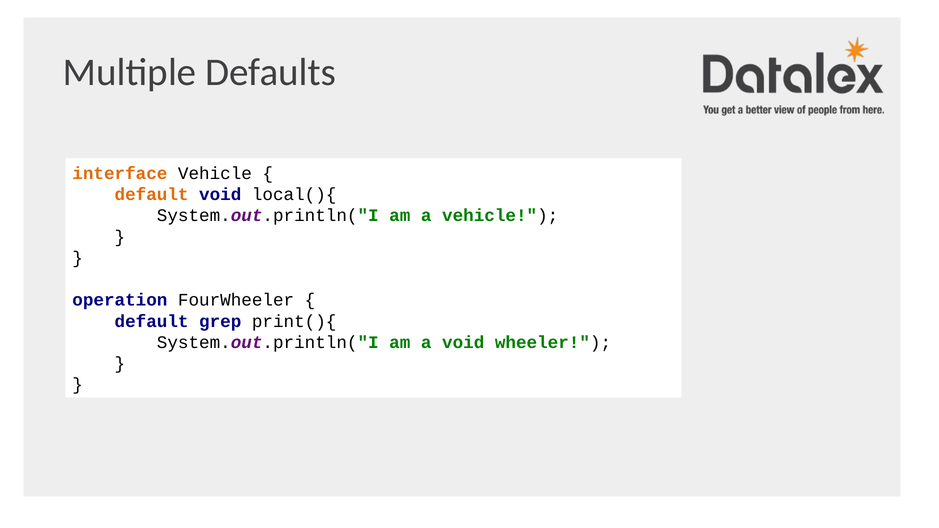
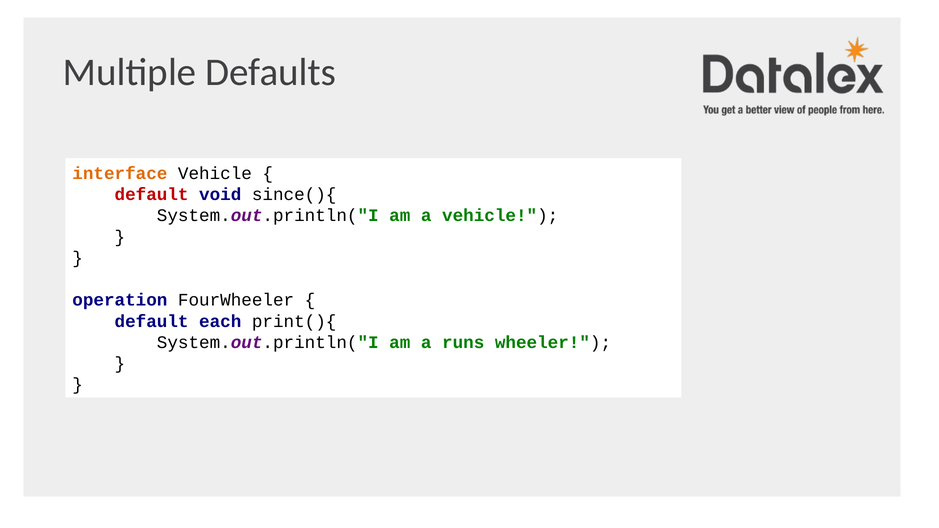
default at (152, 195) colour: orange -> red
local(){: local(){ -> since(){
grep: grep -> each
a void: void -> runs
